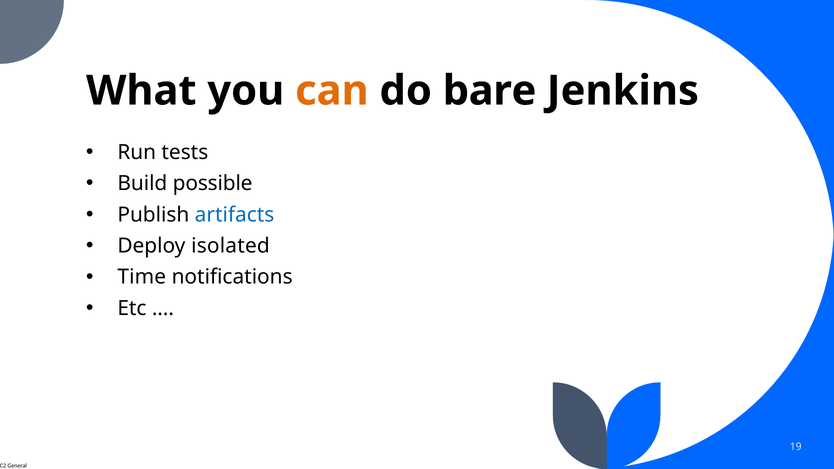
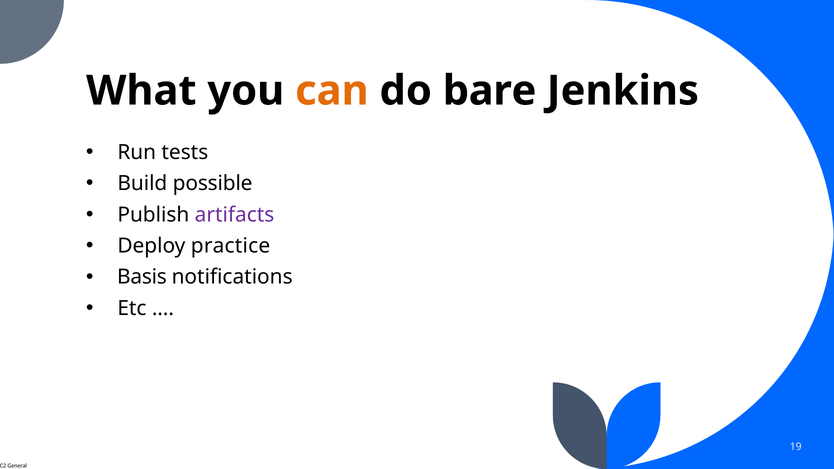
artifacts colour: blue -> purple
isolated: isolated -> practice
Time: Time -> Basis
